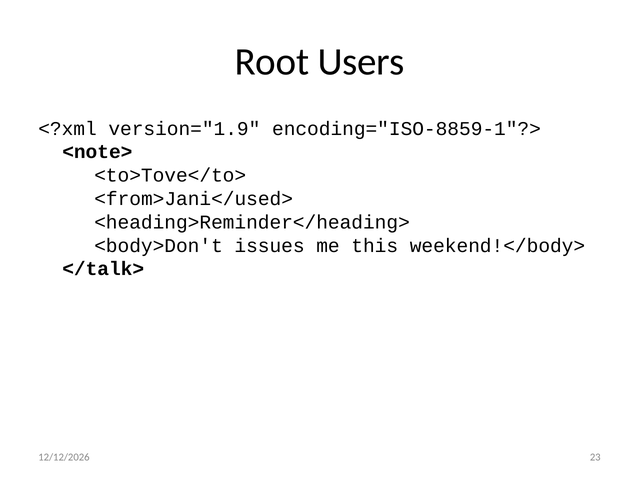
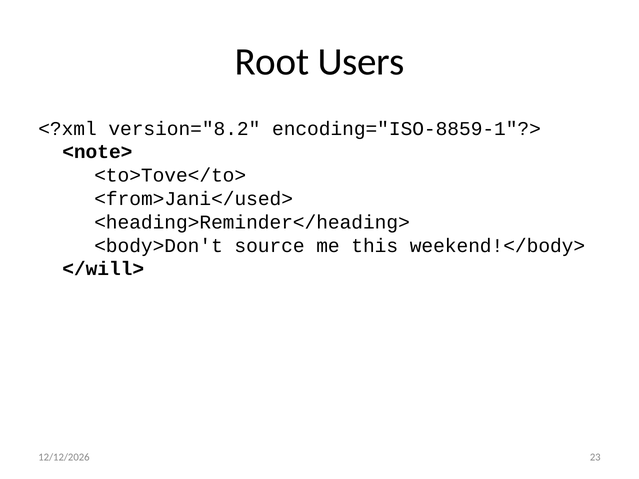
version="1.9: version="1.9 -> version="8.2
issues: issues -> source
</talk>: </talk> -> </will>
